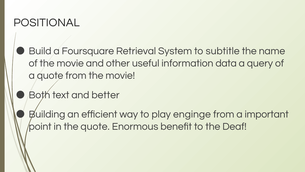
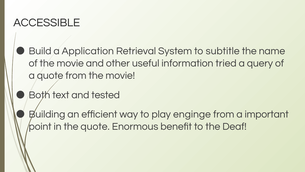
POSITIONAL: POSITIONAL -> ACCESSIBLE
Foursquare: Foursquare -> Application
data: data -> tried
better: better -> tested
